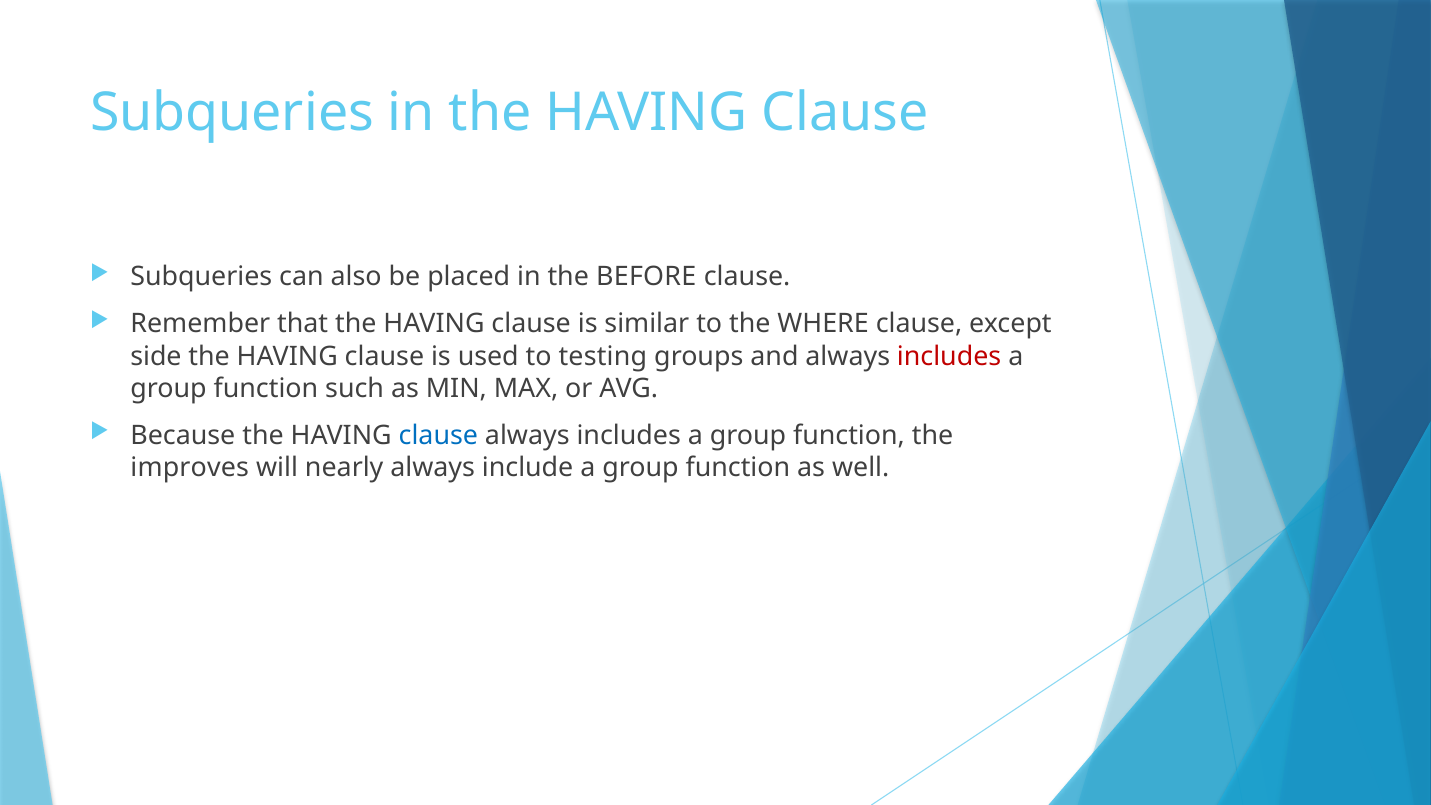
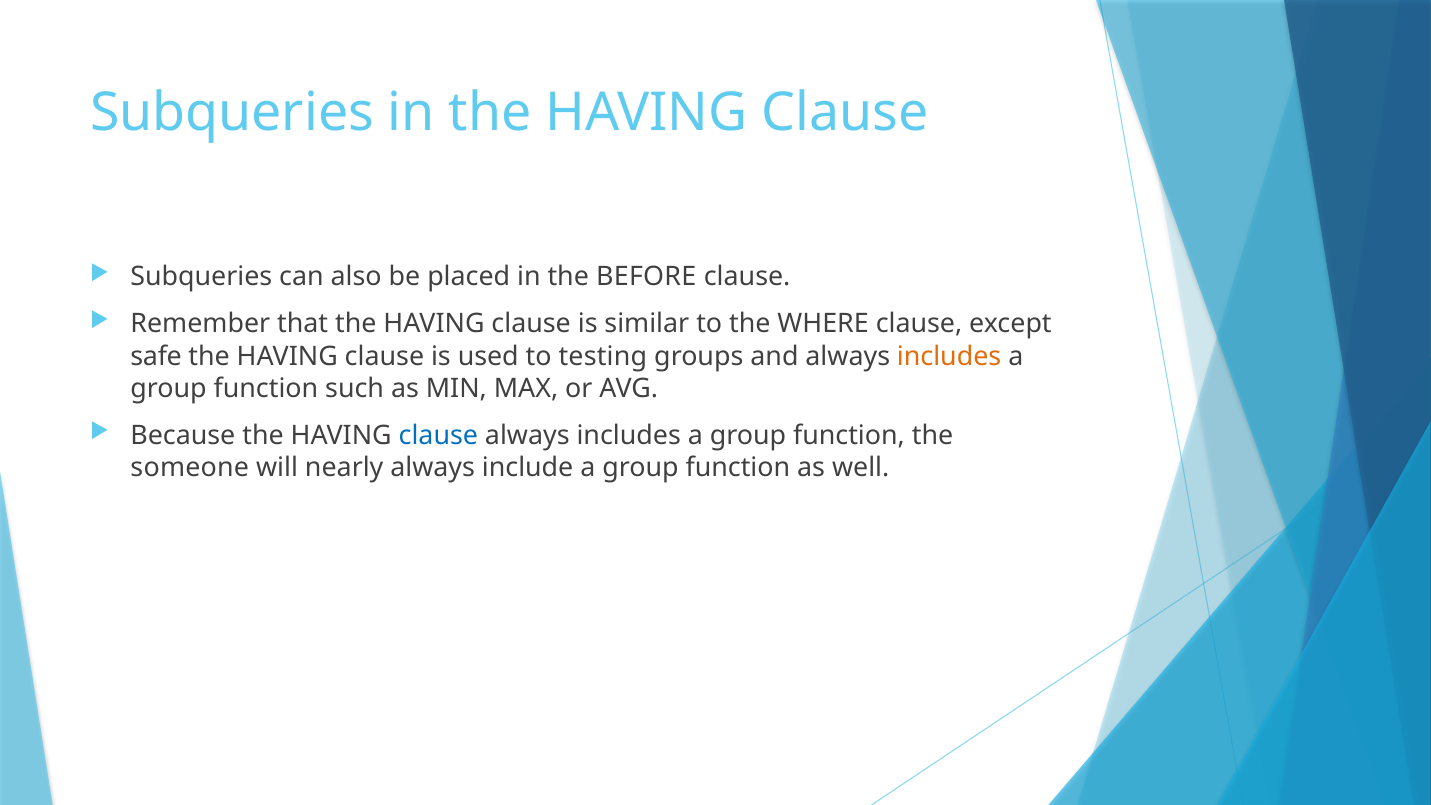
side: side -> safe
includes at (949, 356) colour: red -> orange
improves: improves -> someone
